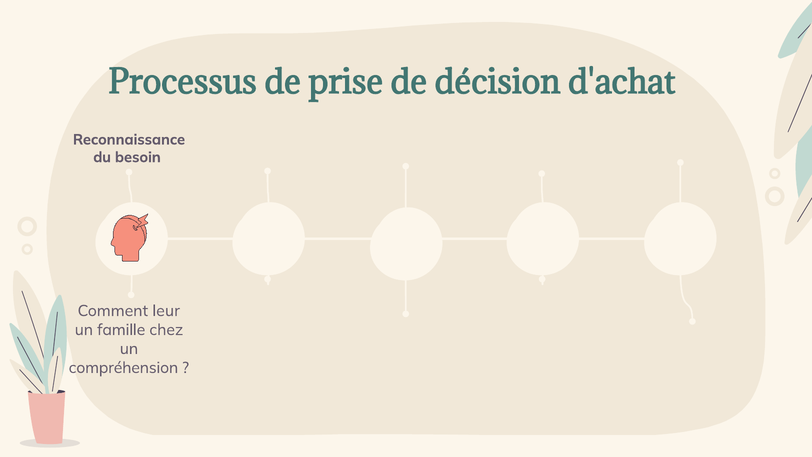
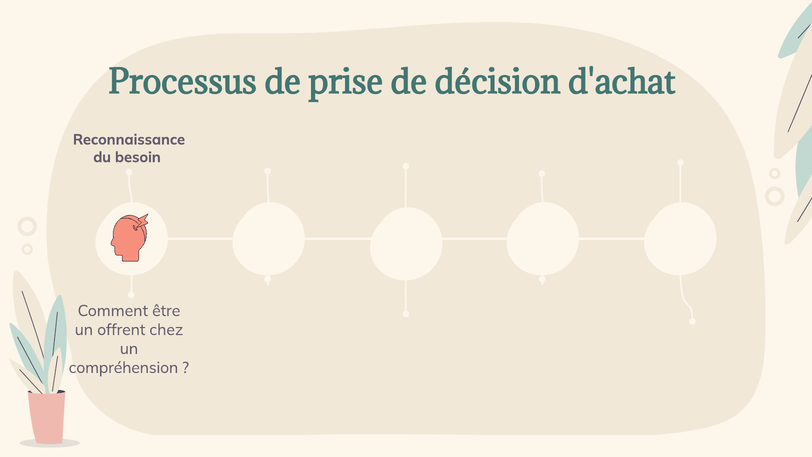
leur: leur -> être
famille: famille -> offrent
